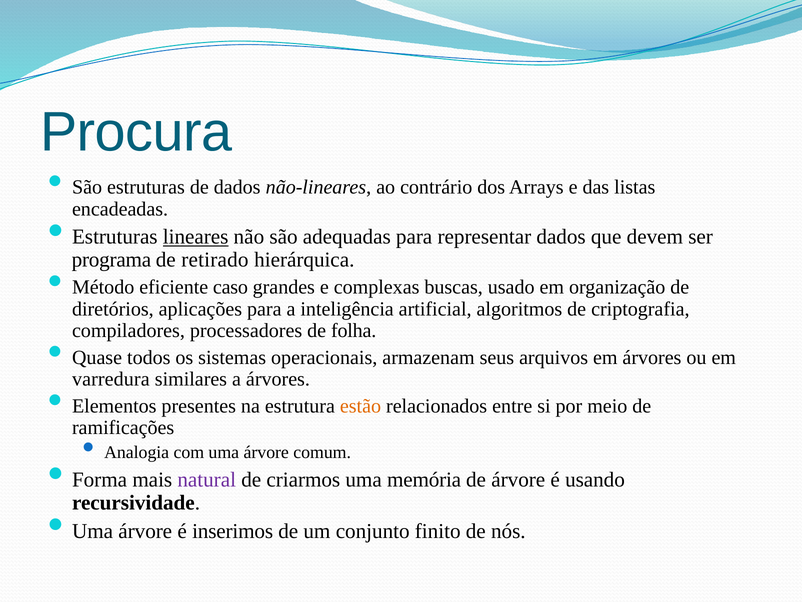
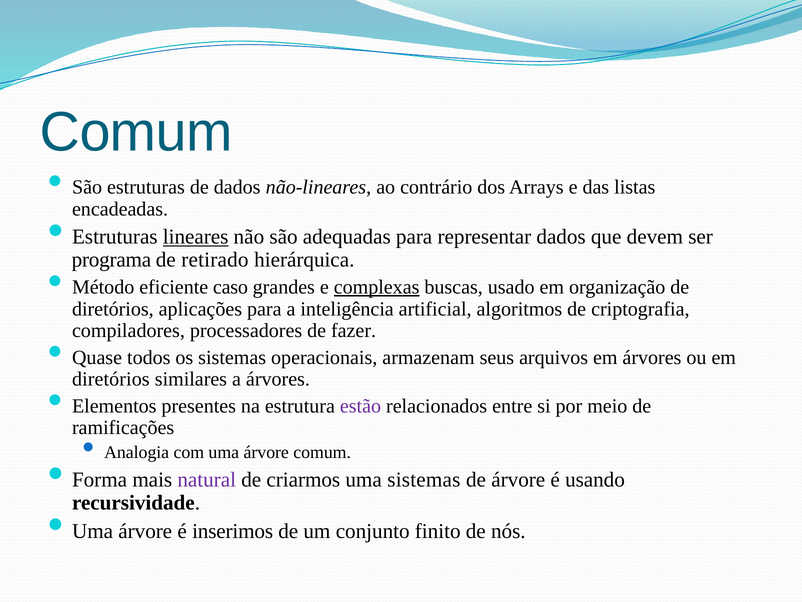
Procura at (136, 132): Procura -> Comum
complexas underline: none -> present
folha: folha -> fazer
varredura at (111, 379): varredura -> diretórios
estão colour: orange -> purple
uma memória: memória -> sistemas
